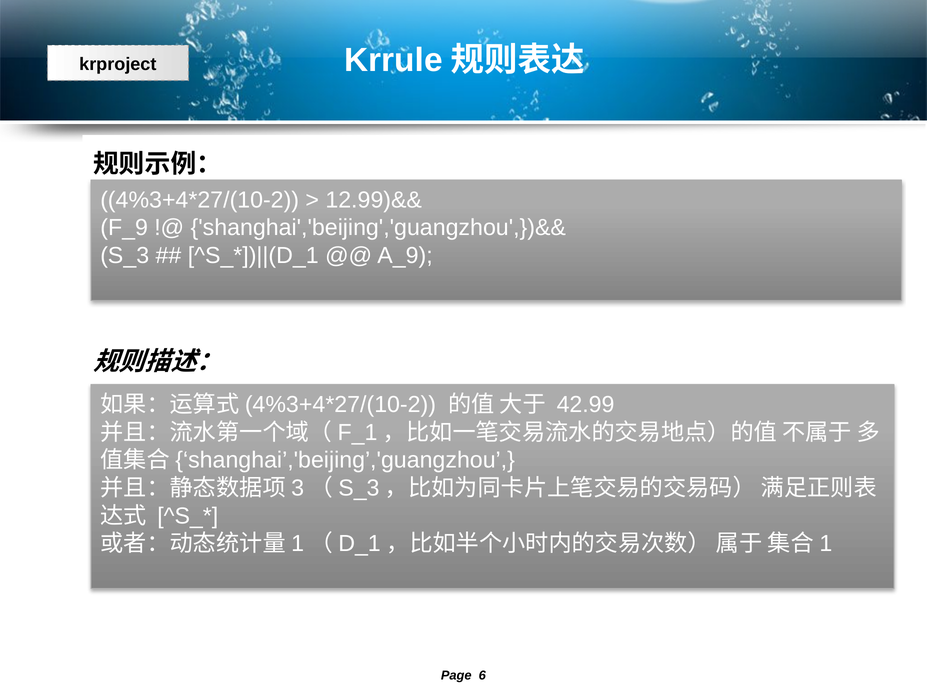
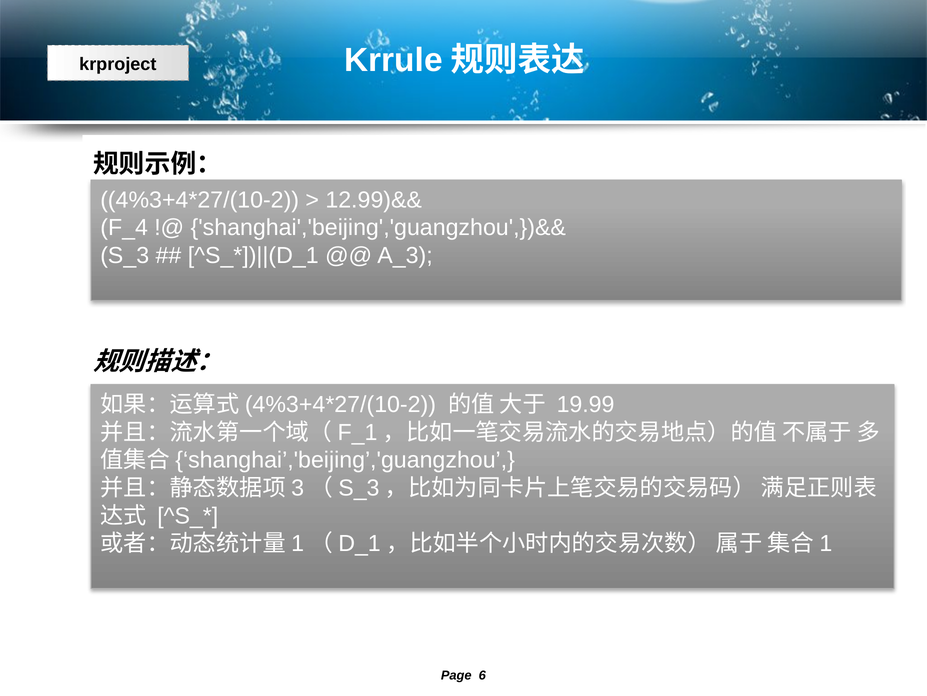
F_9: F_9 -> F_4
A_9: A_9 -> A_3
42.99: 42.99 -> 19.99
